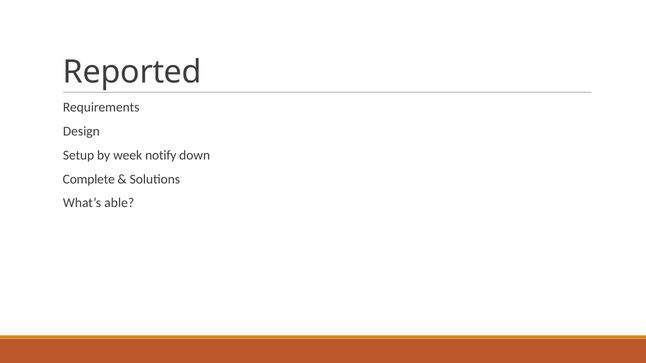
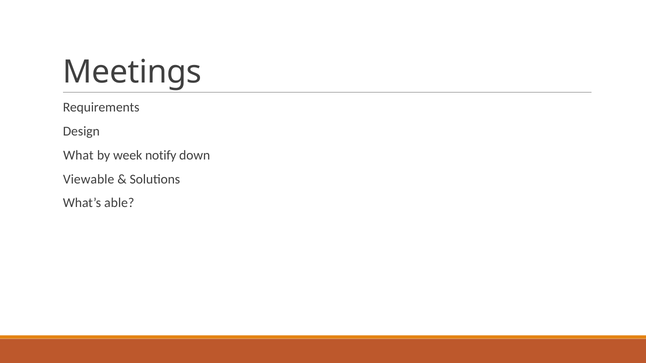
Reported: Reported -> Meetings
Setup: Setup -> What
Complete: Complete -> Viewable
